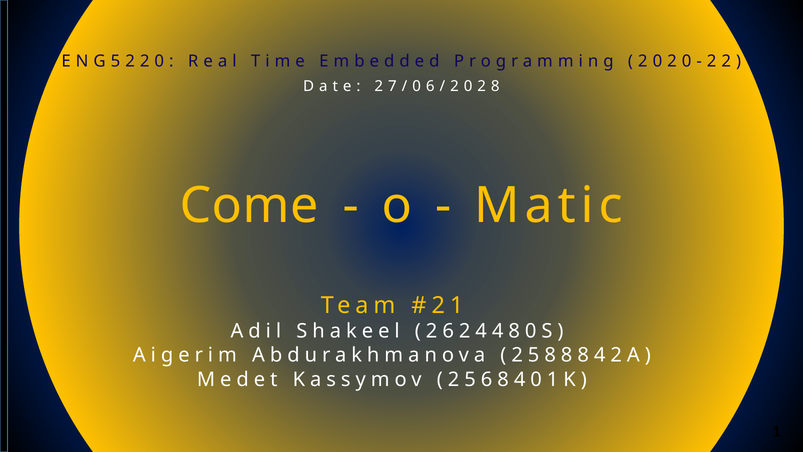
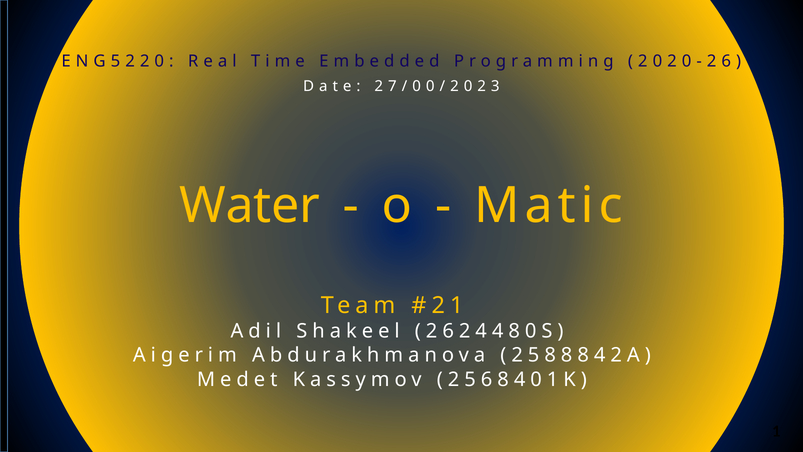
2 at (726, 61): 2 -> 6
6 at (430, 86): 6 -> 0
8: 8 -> 3
Come: Come -> Water
